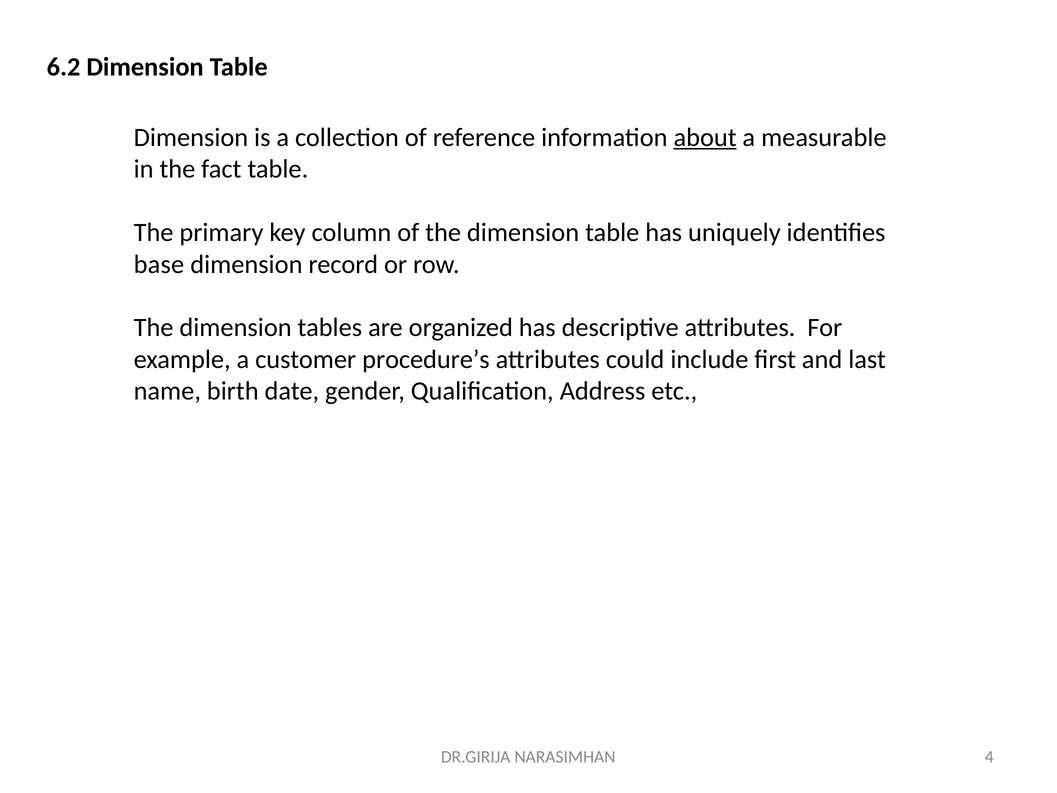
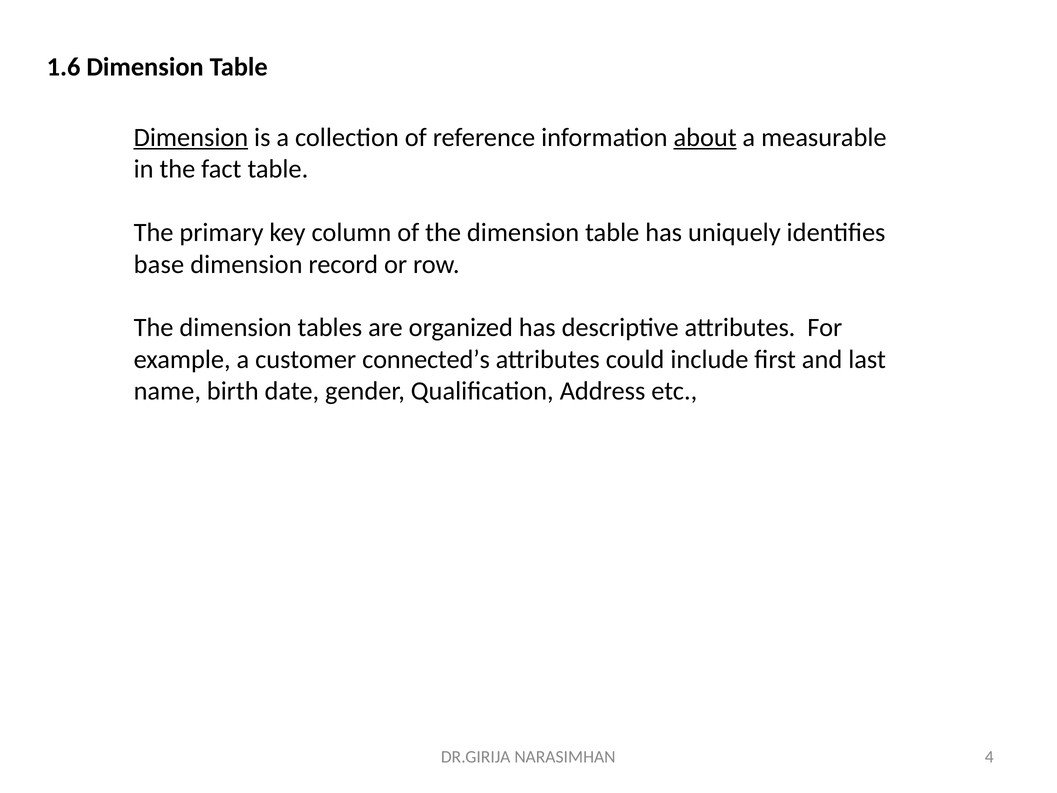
6.2: 6.2 -> 1.6
Dimension at (191, 137) underline: none -> present
procedure’s: procedure’s -> connected’s
